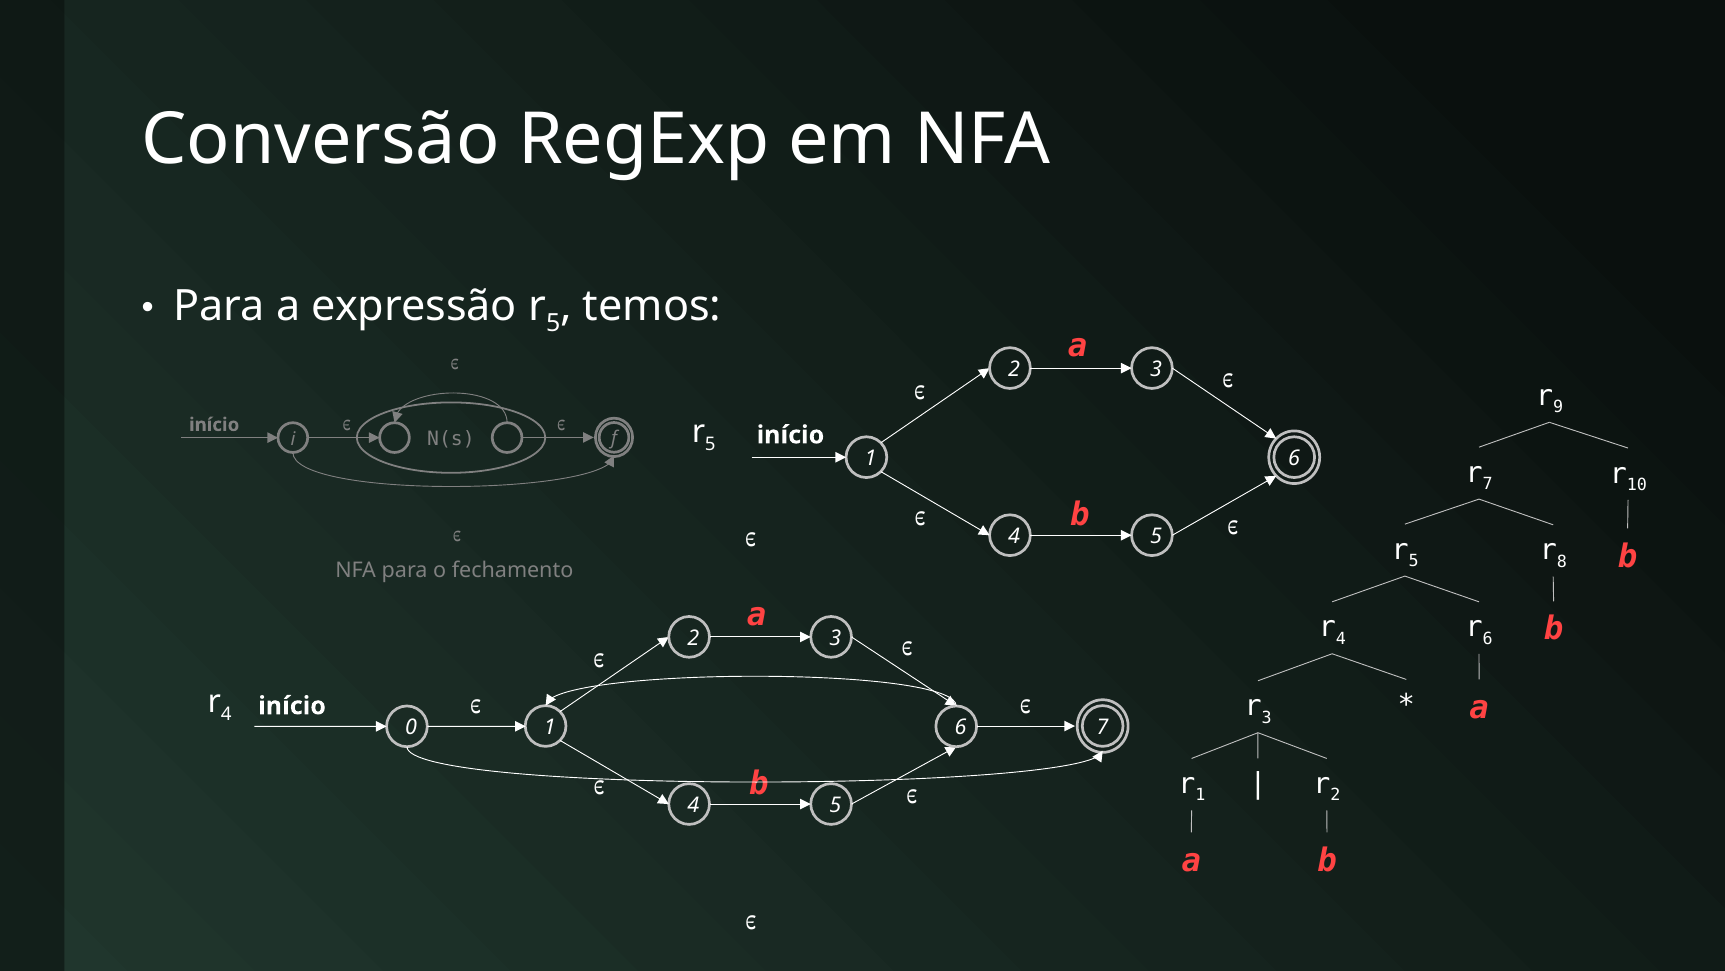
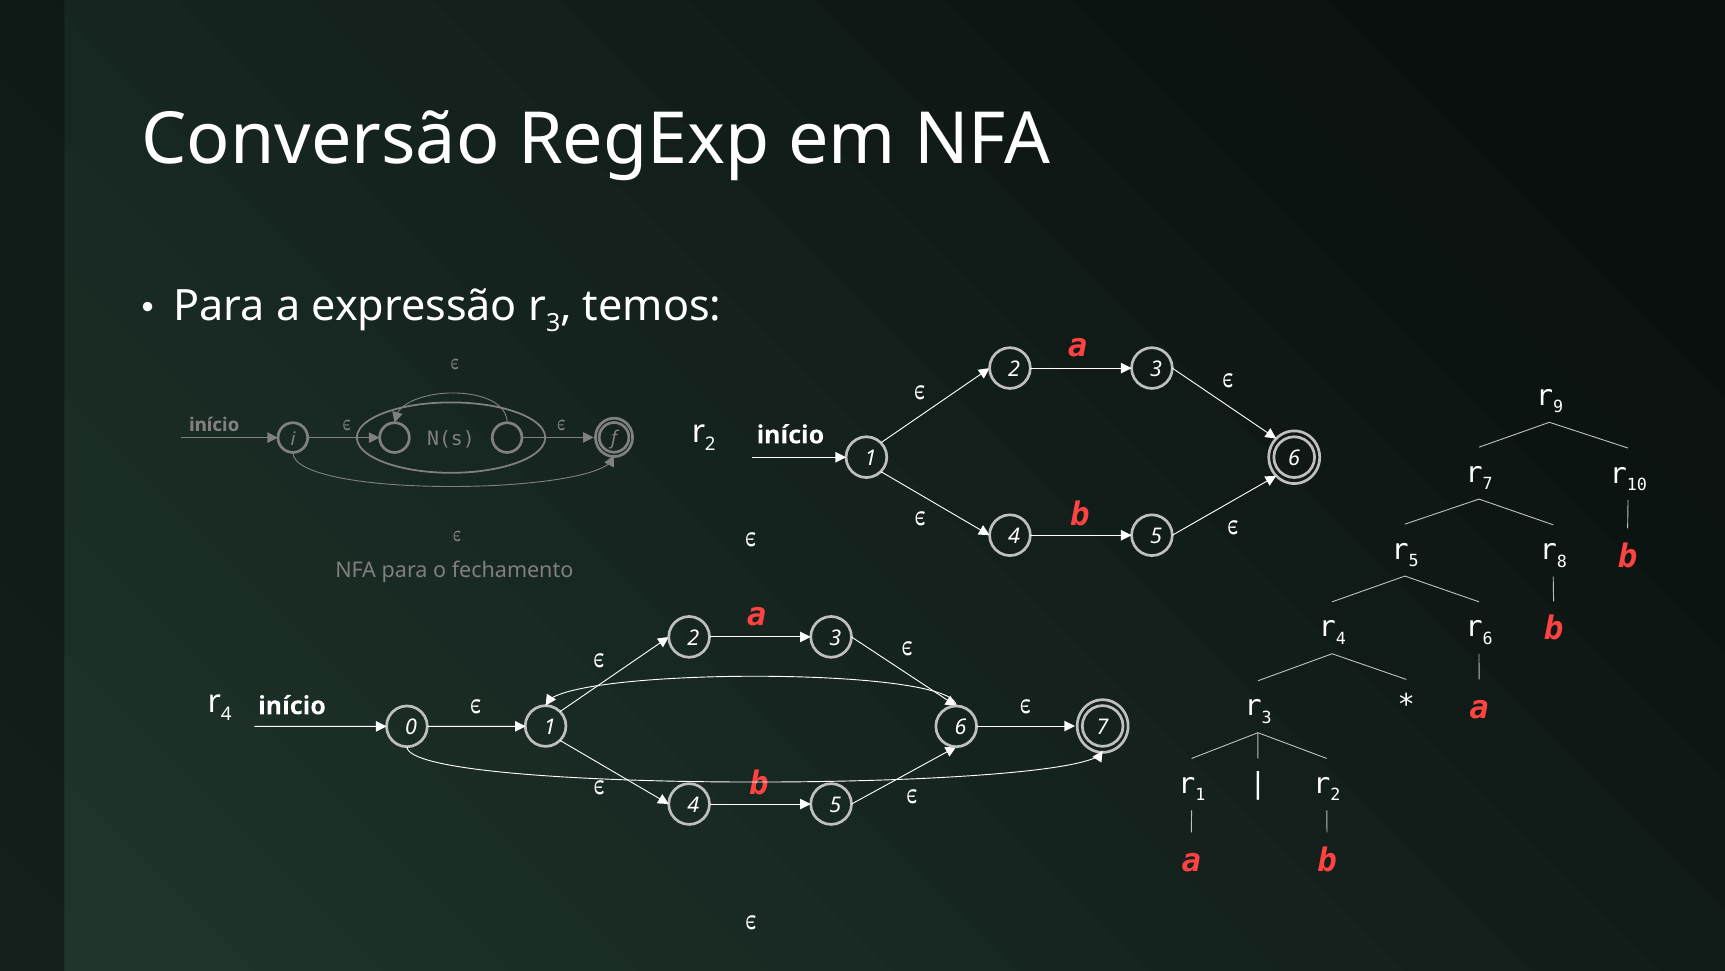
5 at (553, 323): 5 -> 3
5 at (710, 444): 5 -> 2
